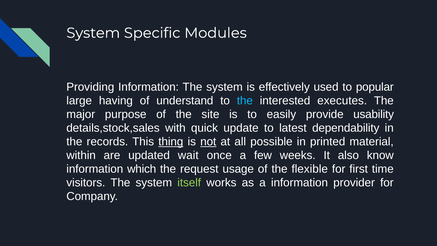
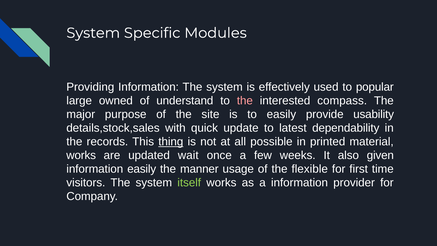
having: having -> owned
the at (245, 101) colour: light blue -> pink
executes: executes -> compass
not underline: present -> none
within at (81, 155): within -> works
know: know -> given
information which: which -> easily
request: request -> manner
